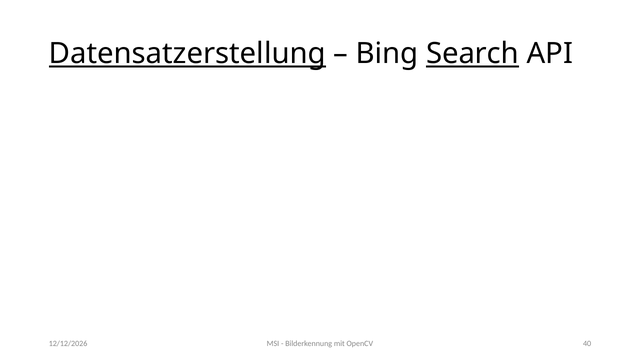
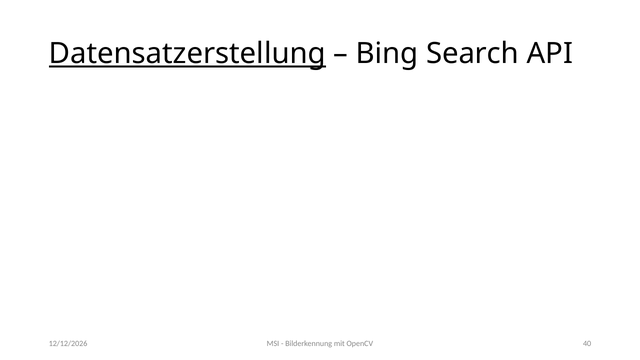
Search underline: present -> none
